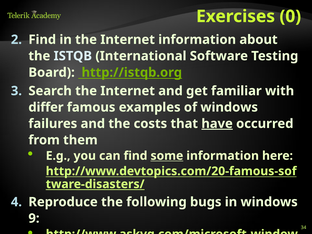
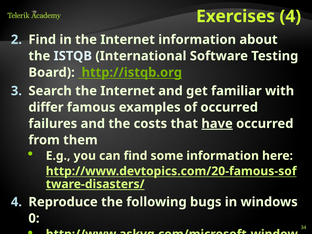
Exercises 0: 0 -> 4
of windows: windows -> occurred
some underline: present -> none
9: 9 -> 0
